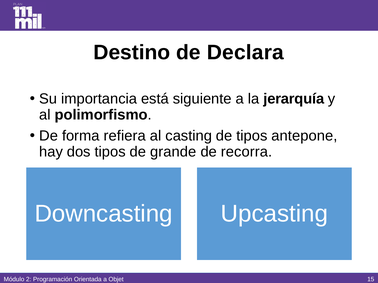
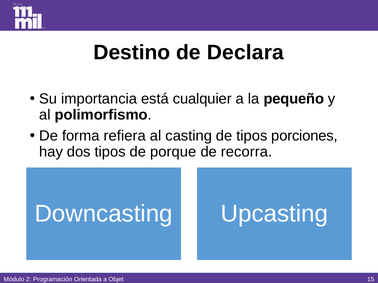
siguiente: siguiente -> cualquier
jerarquía: jerarquía -> pequeño
antepone: antepone -> porciones
grande: grande -> porque
